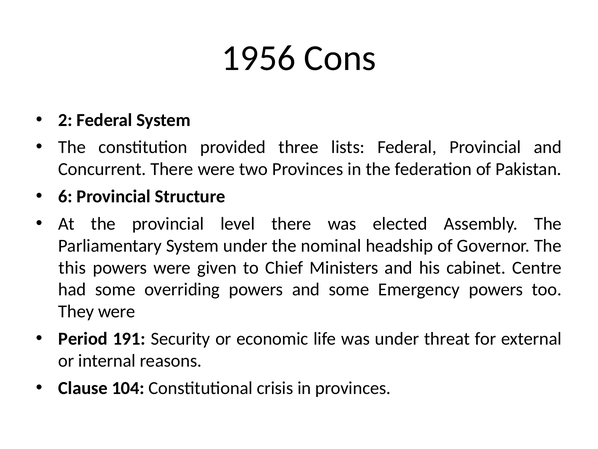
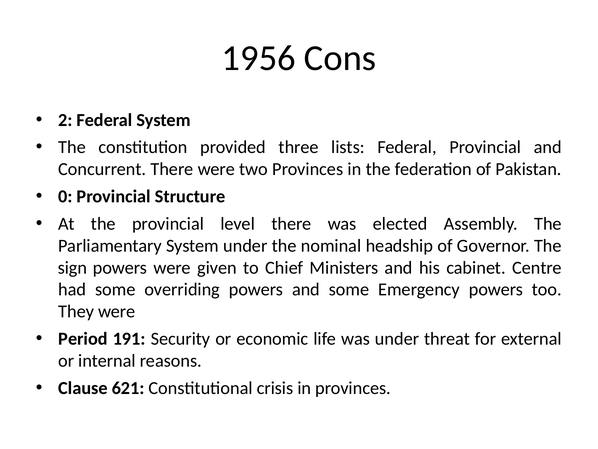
6: 6 -> 0
this: this -> sign
104: 104 -> 621
